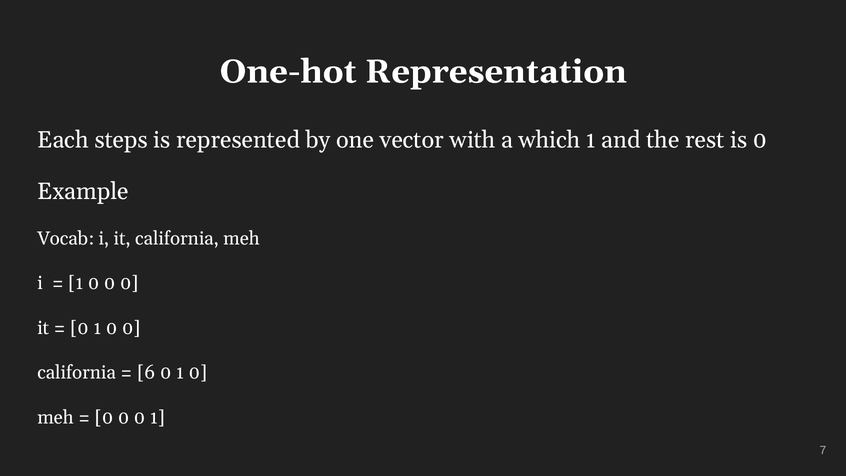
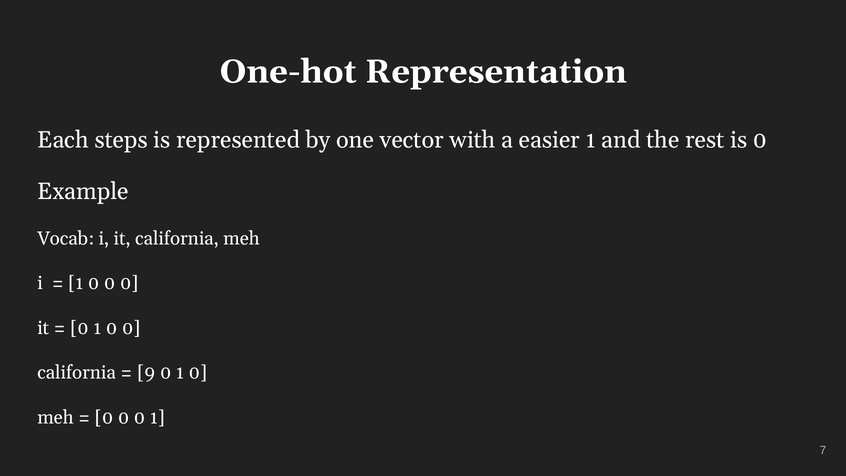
which: which -> easier
6: 6 -> 9
